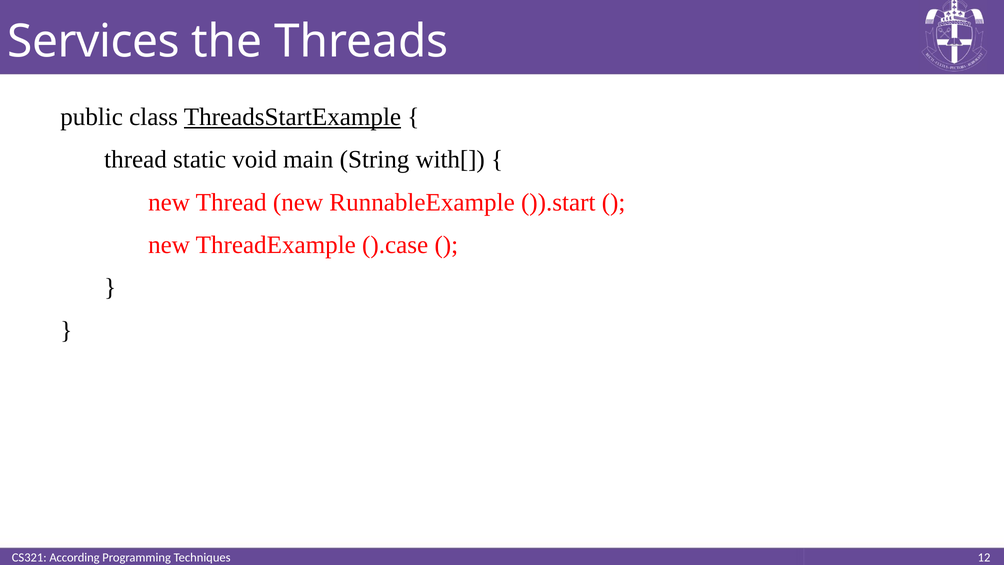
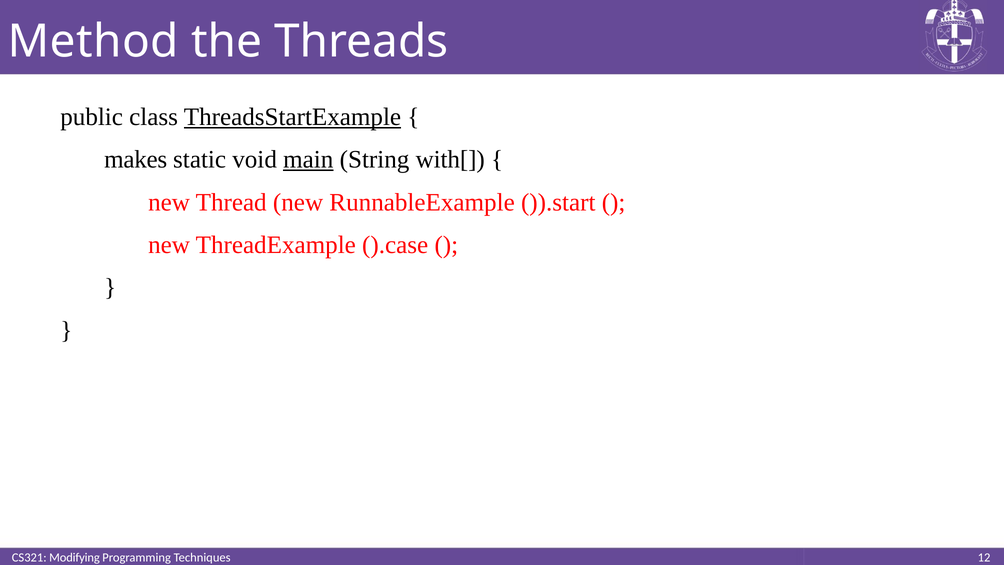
Services: Services -> Method
thread at (136, 159): thread -> makes
main underline: none -> present
According: According -> Modifying
